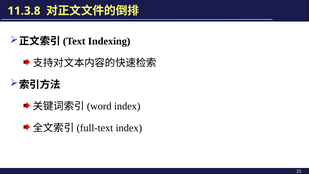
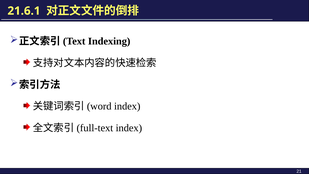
11.3.8: 11.3.8 -> 21.6.1
